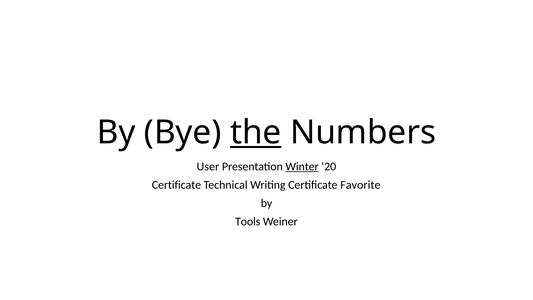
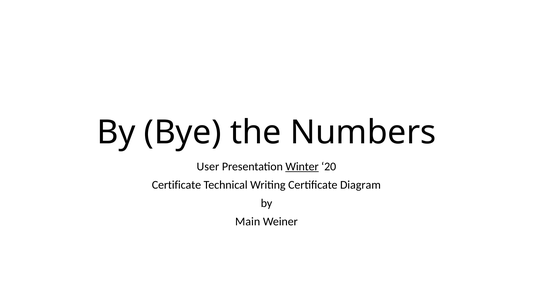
the underline: present -> none
Favorite: Favorite -> Diagram
Tools: Tools -> Main
